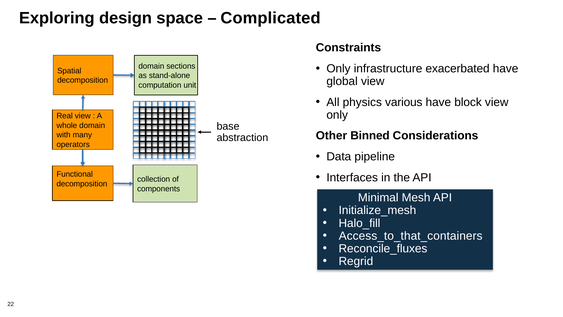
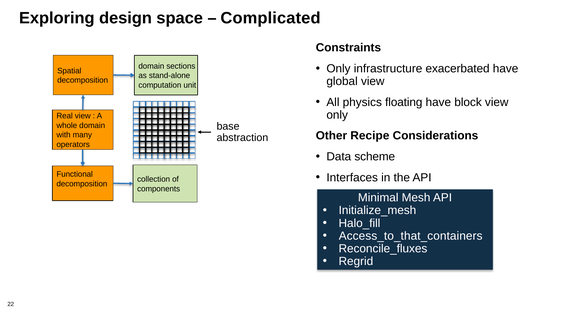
various: various -> floating
Binned: Binned -> Recipe
pipeline: pipeline -> scheme
